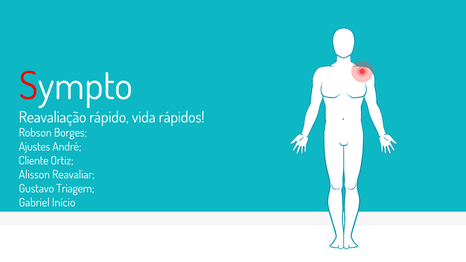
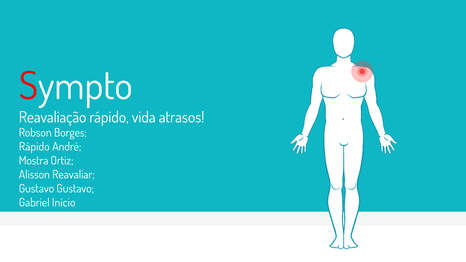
rápidos: rápidos -> atrasos
Ajustes at (34, 147): Ajustes -> Rápido
Cliente: Cliente -> Mostra
Gustavo Triagem: Triagem -> Gustavo
